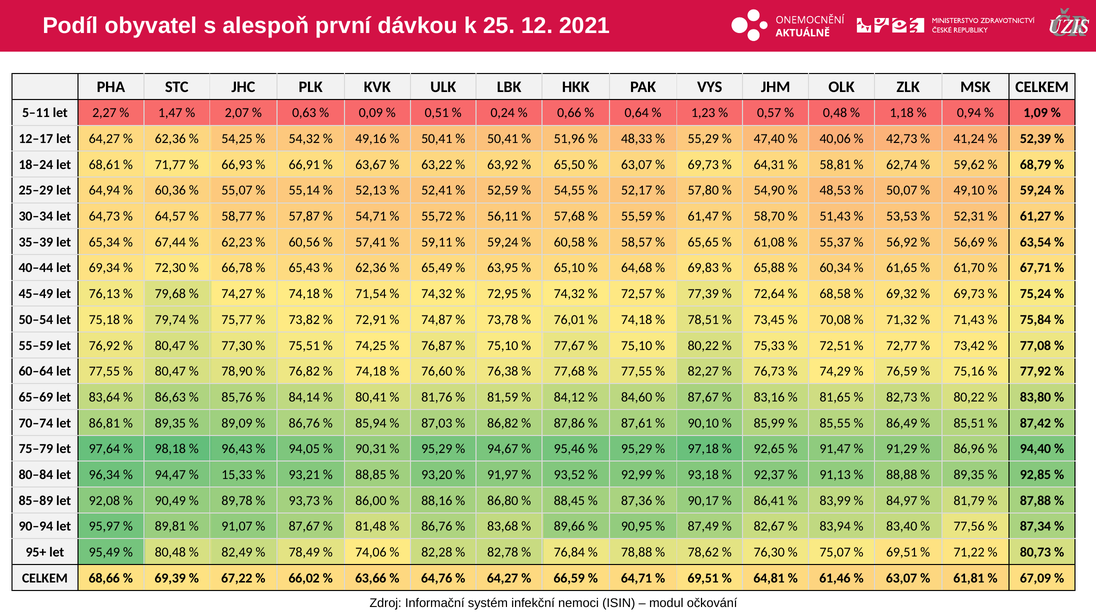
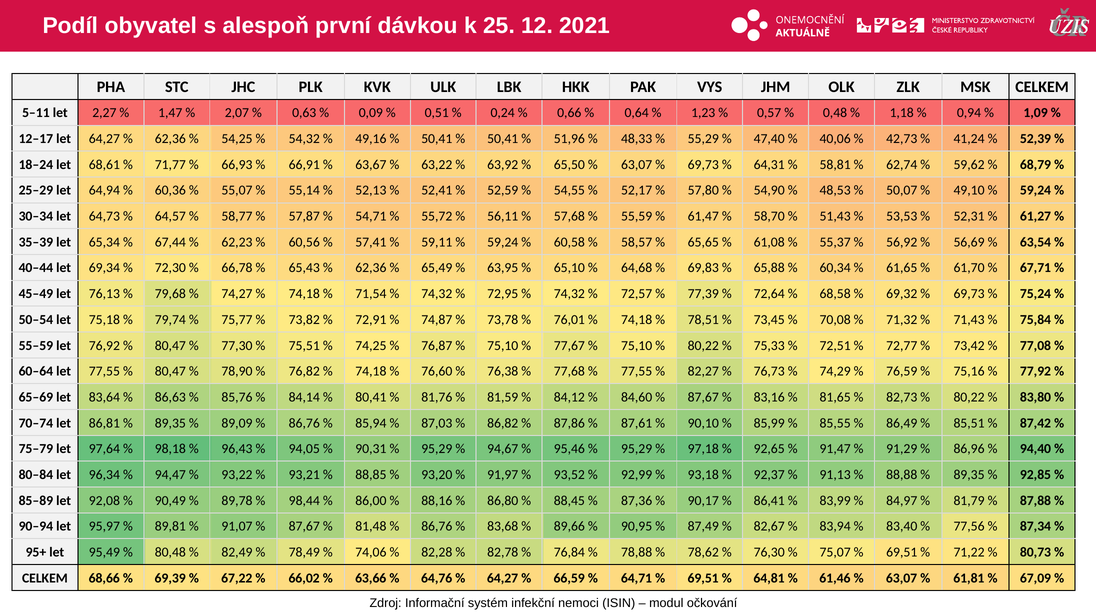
15,33: 15,33 -> 93,22
93,73: 93,73 -> 98,44
